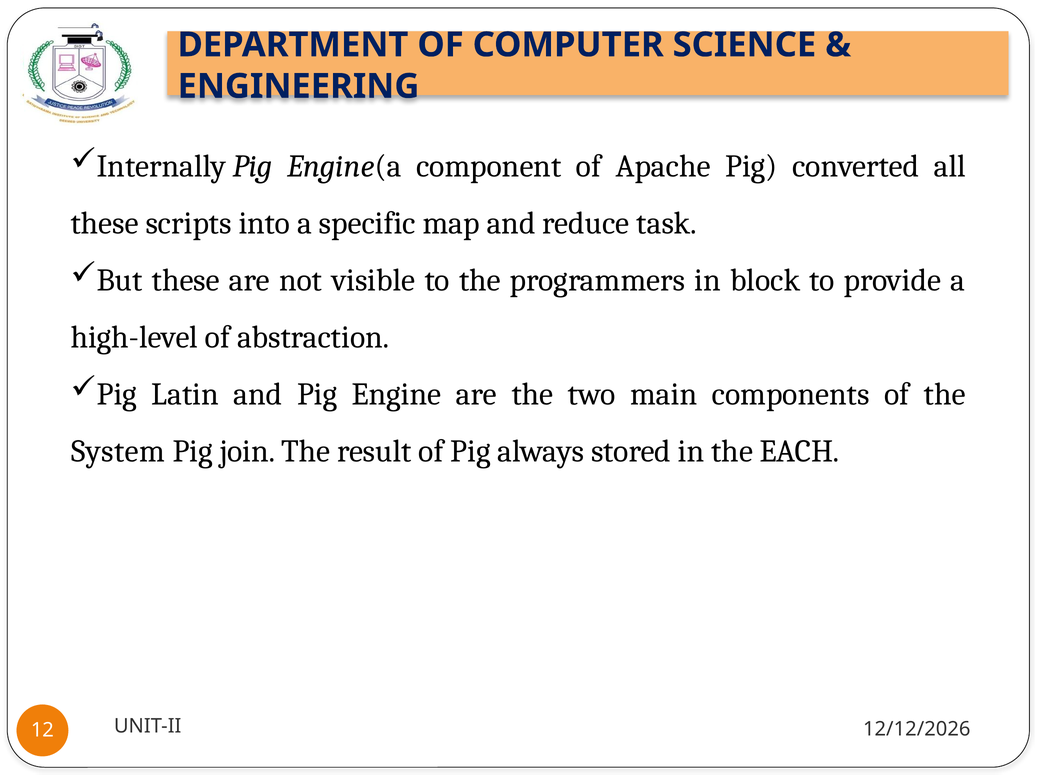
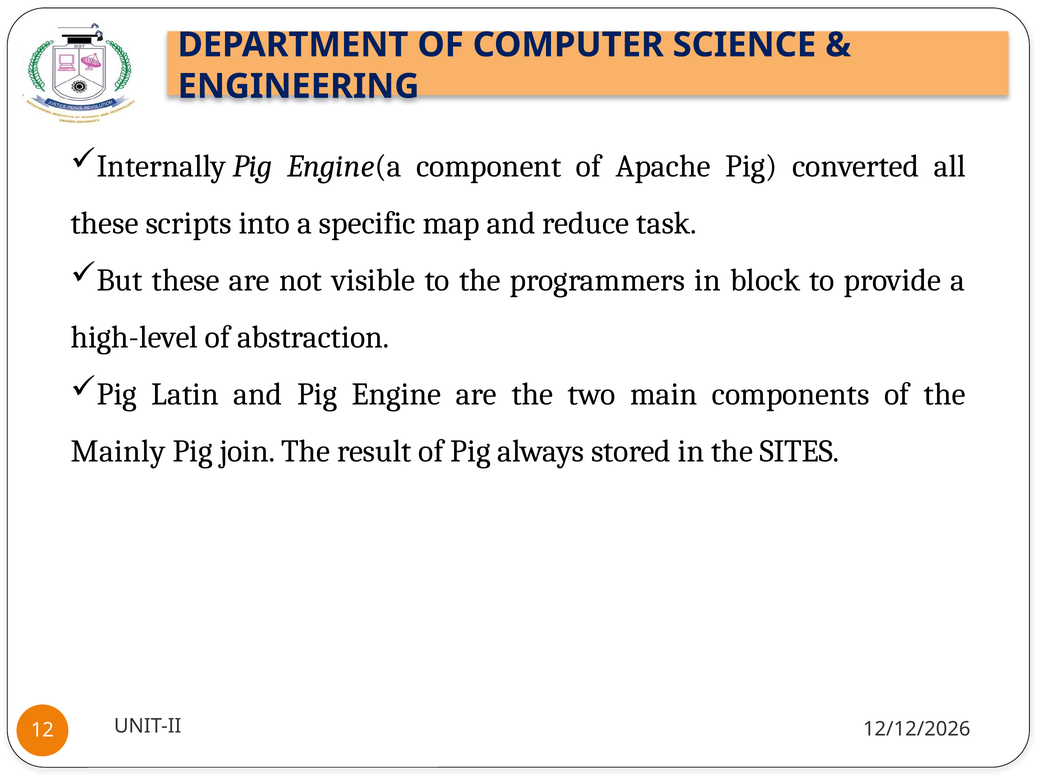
System: System -> Mainly
EACH: EACH -> SITES
